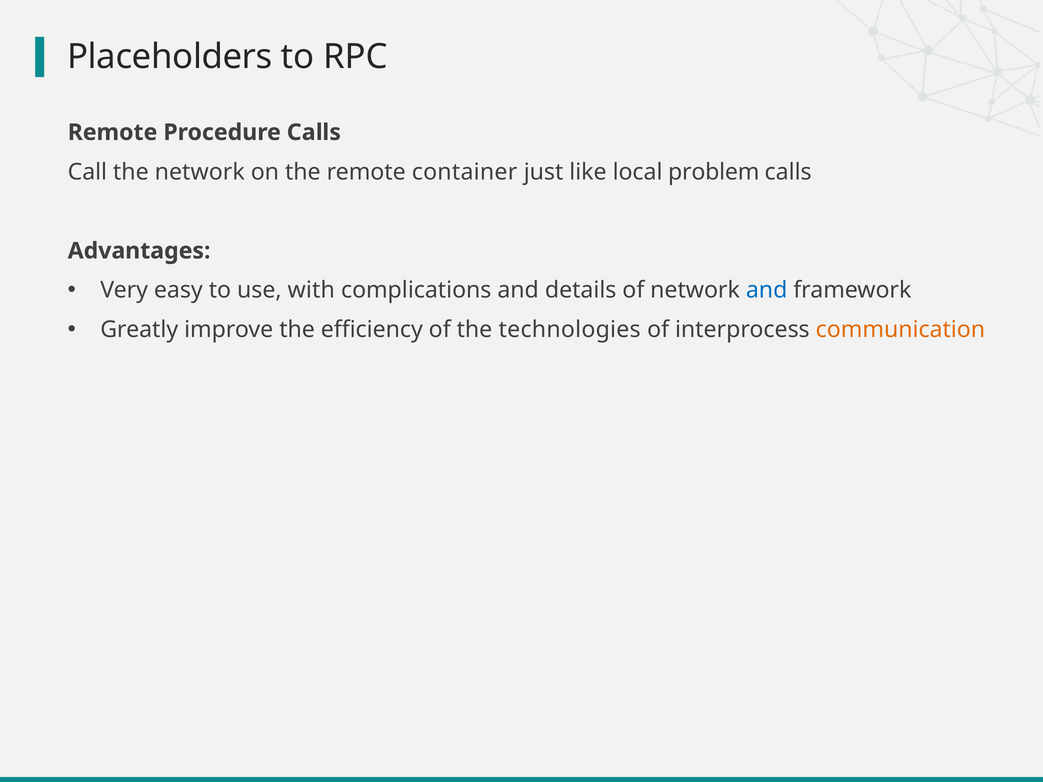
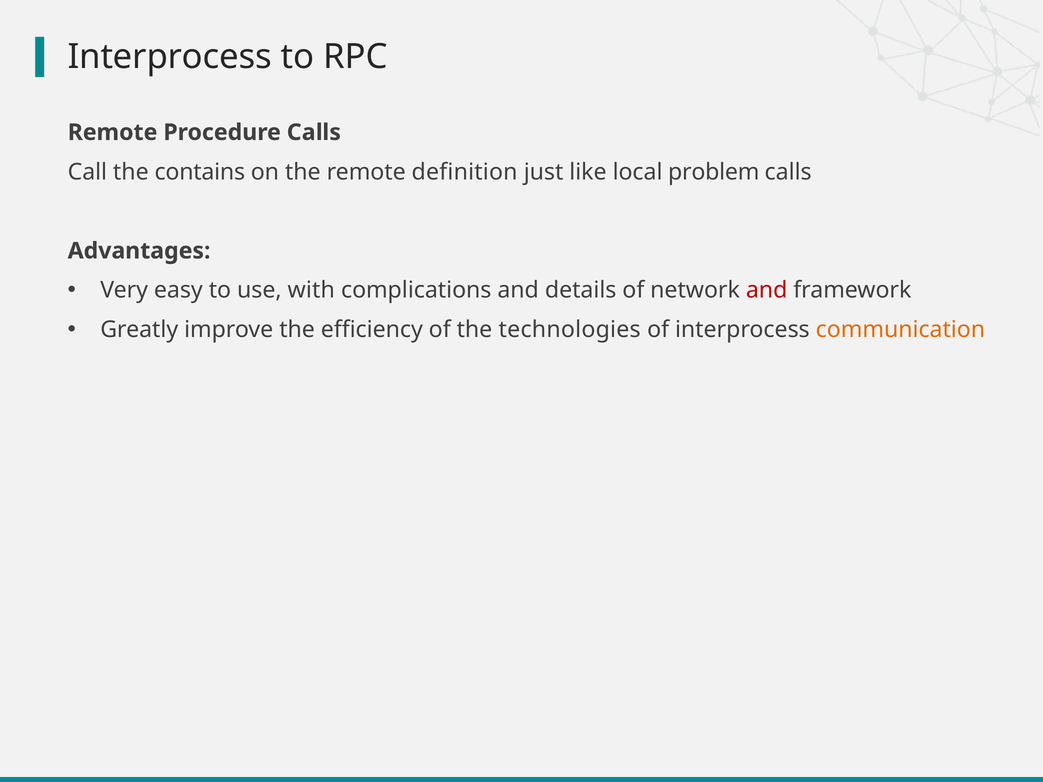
Placeholders at (170, 57): Placeholders -> Interprocess
the network: network -> contains
container: container -> definition
and at (767, 290) colour: blue -> red
